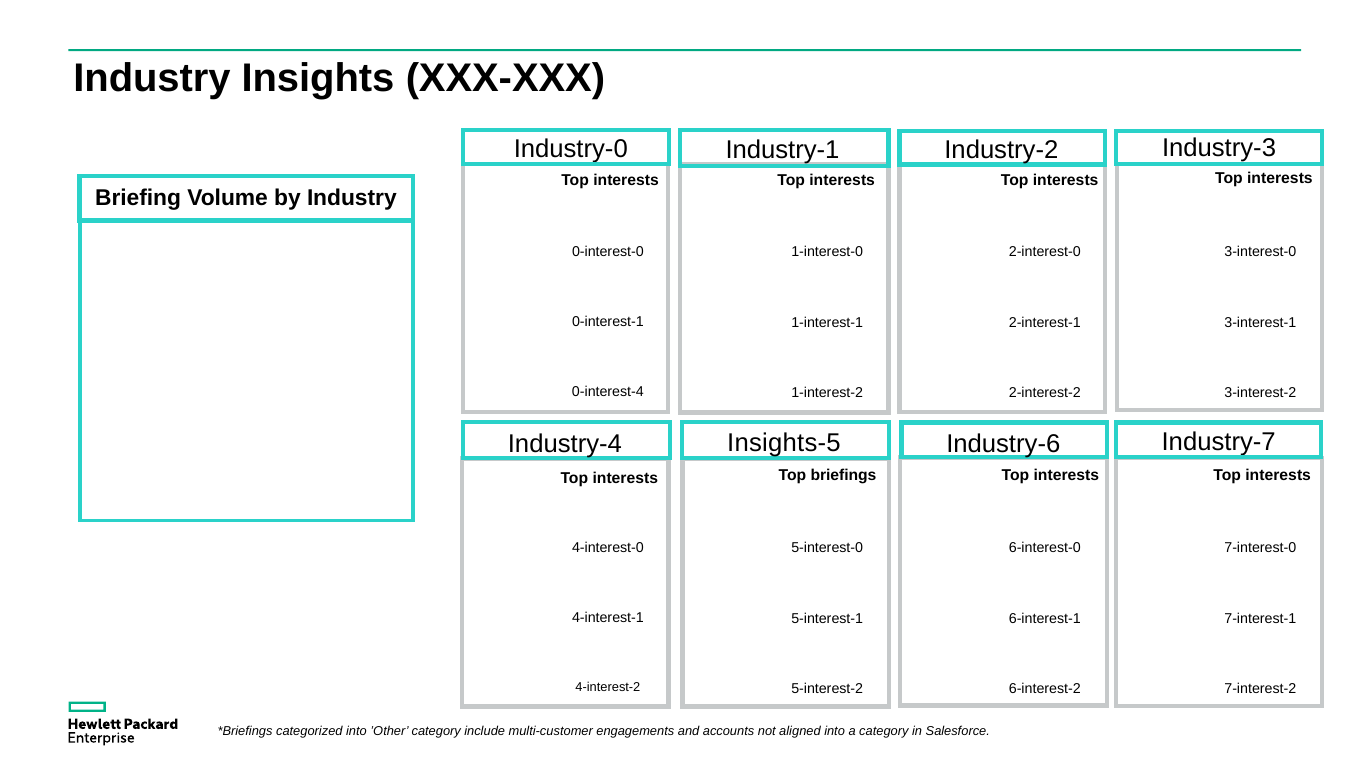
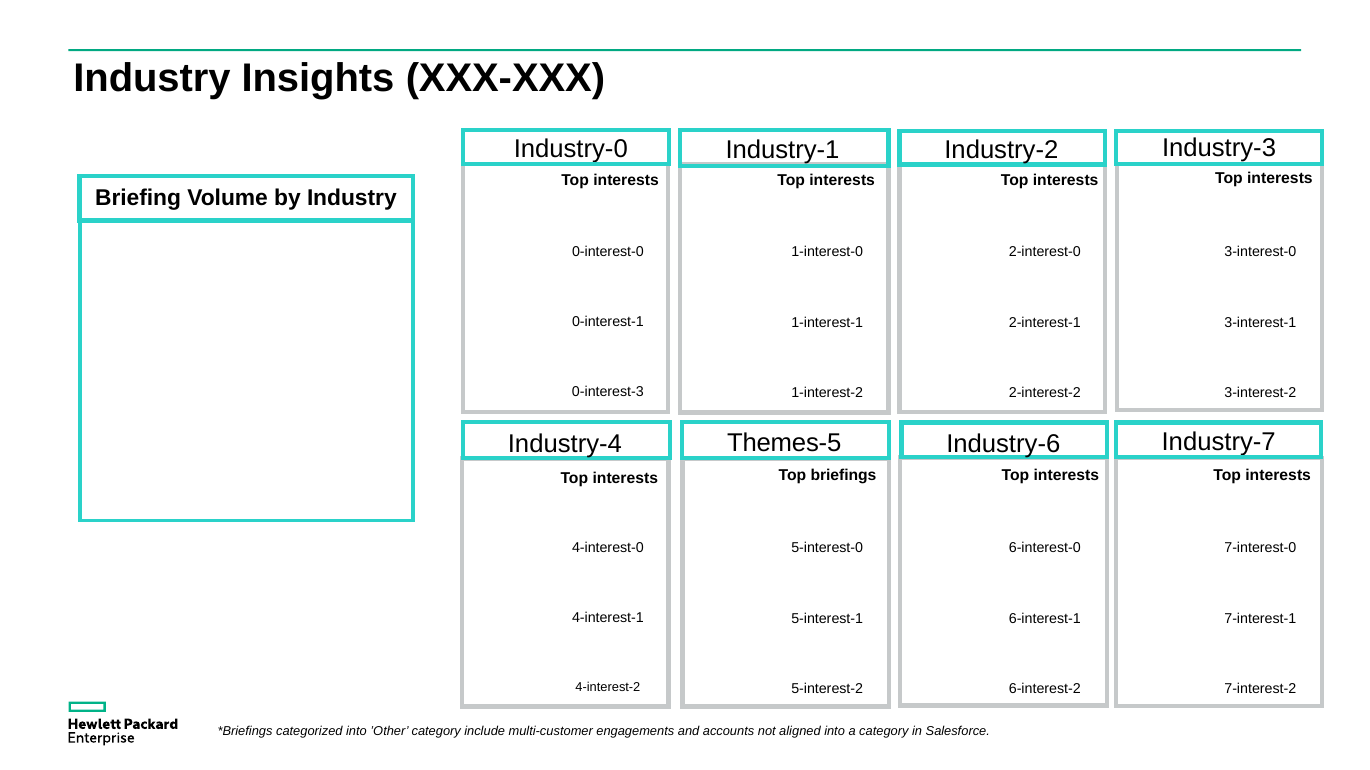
0-interest-4: 0-interest-4 -> 0-interest-3
Insights-5: Insights-5 -> Themes-5
